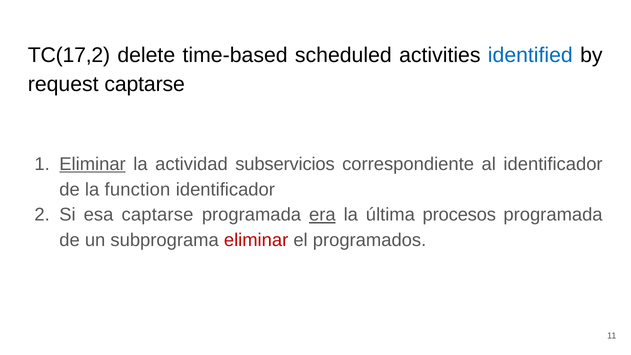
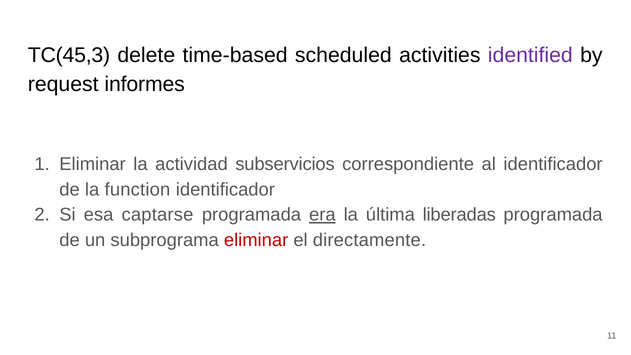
TC(17,2: TC(17,2 -> TC(45,3
identified colour: blue -> purple
request captarse: captarse -> informes
Eliminar at (93, 164) underline: present -> none
procesos: procesos -> liberadas
programados: programados -> directamente
